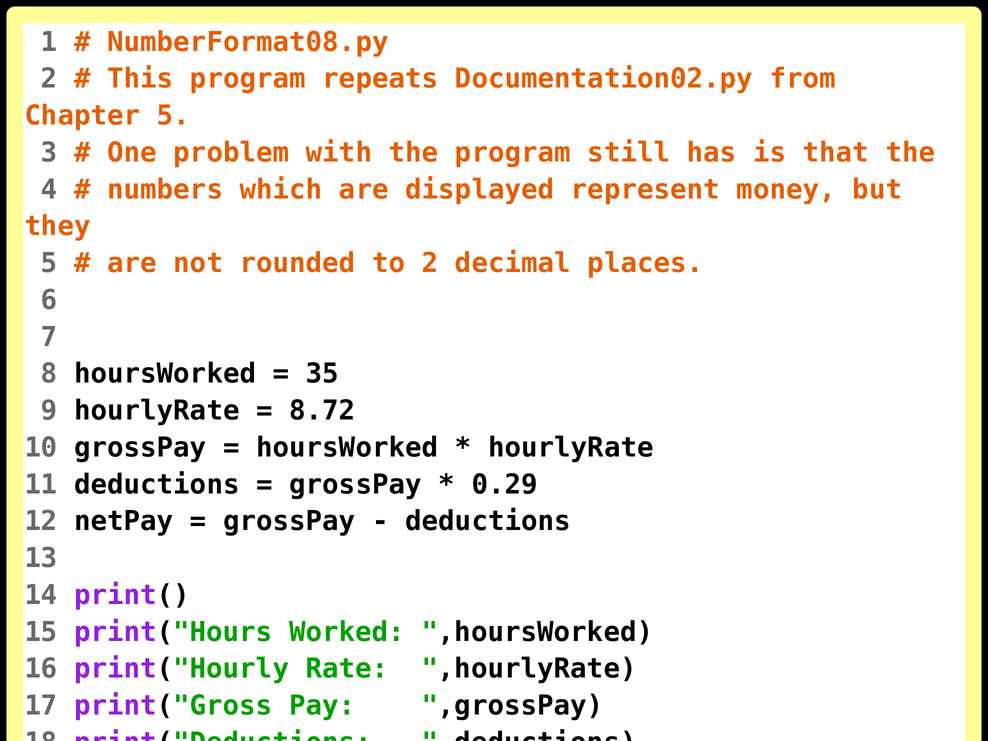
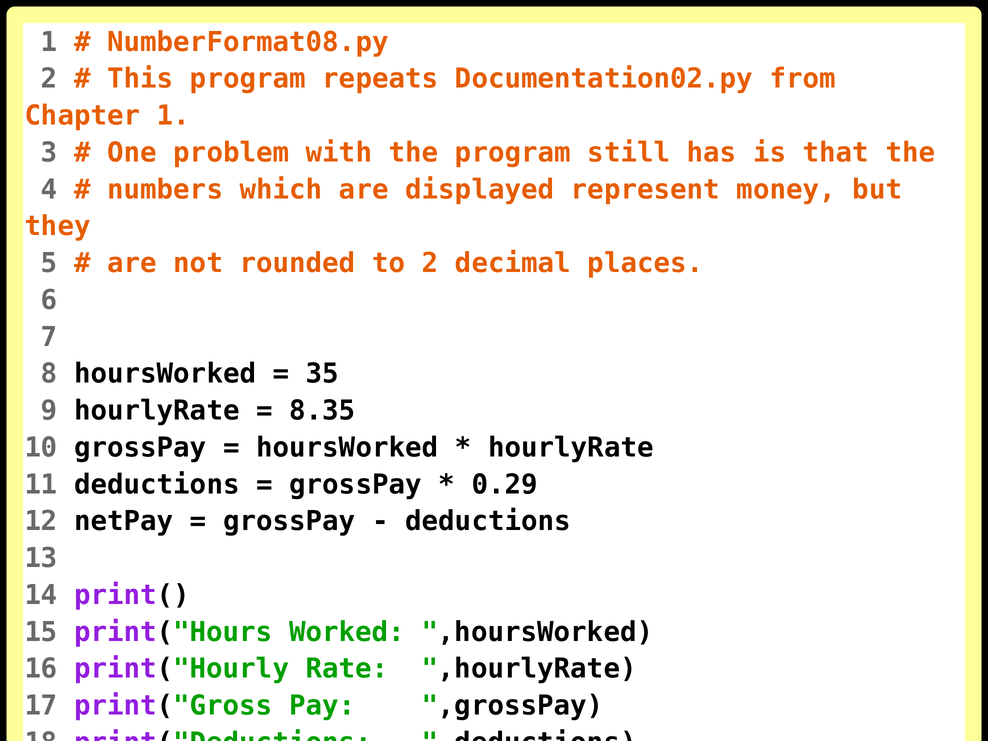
Chapter 5: 5 -> 1
8.72: 8.72 -> 8.35
